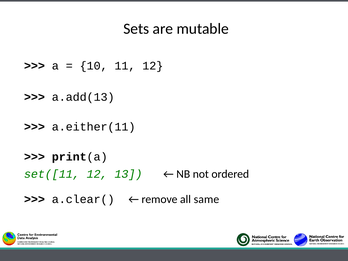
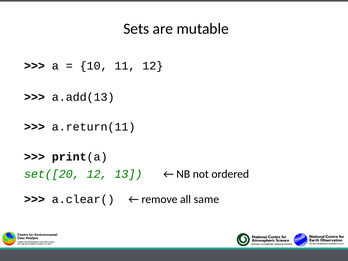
a.either(11: a.either(11 -> a.return(11
set([11: set([11 -> set([20
